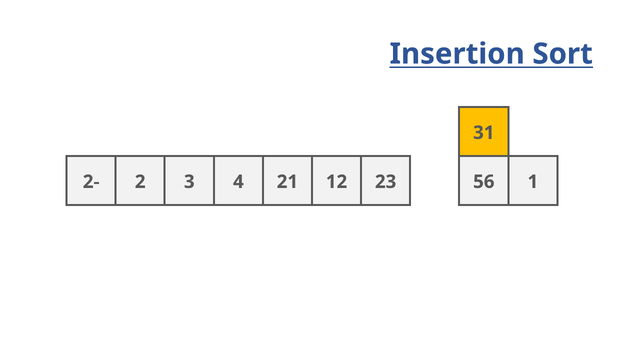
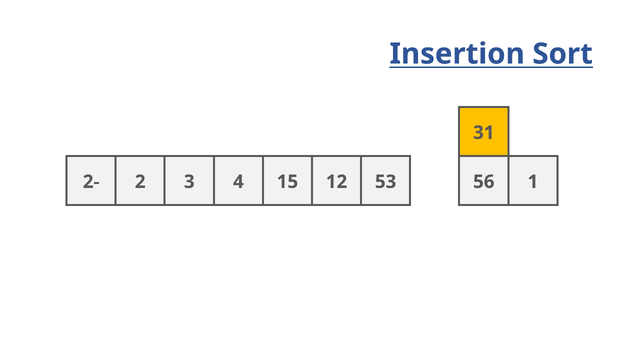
21: 21 -> 15
23: 23 -> 53
